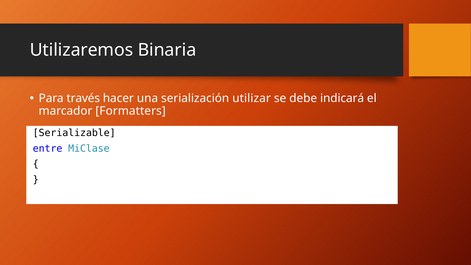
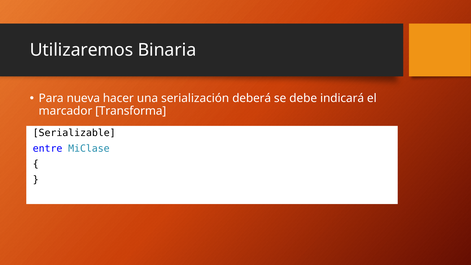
través: través -> nueva
utilizar: utilizar -> deberá
Formatters: Formatters -> Transforma
